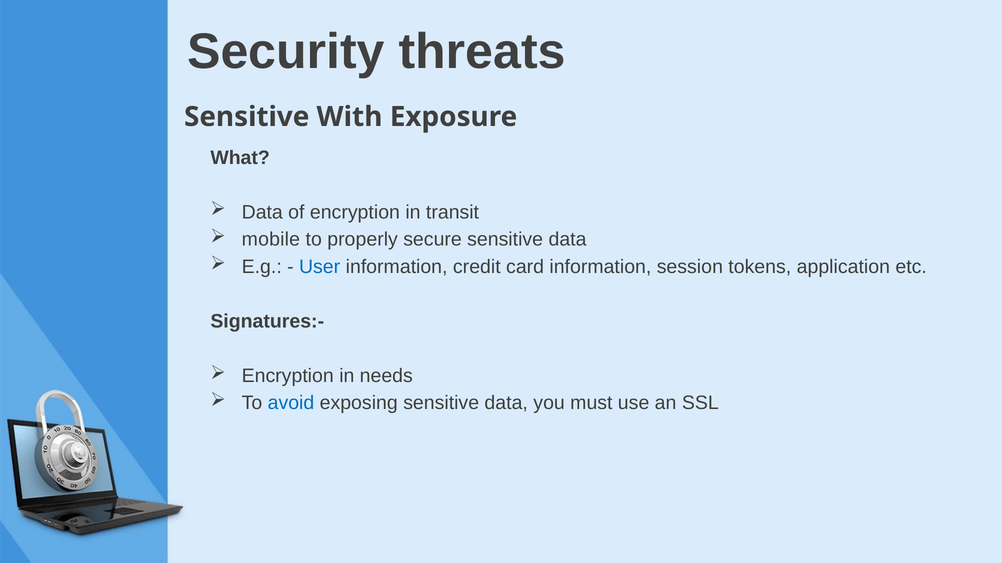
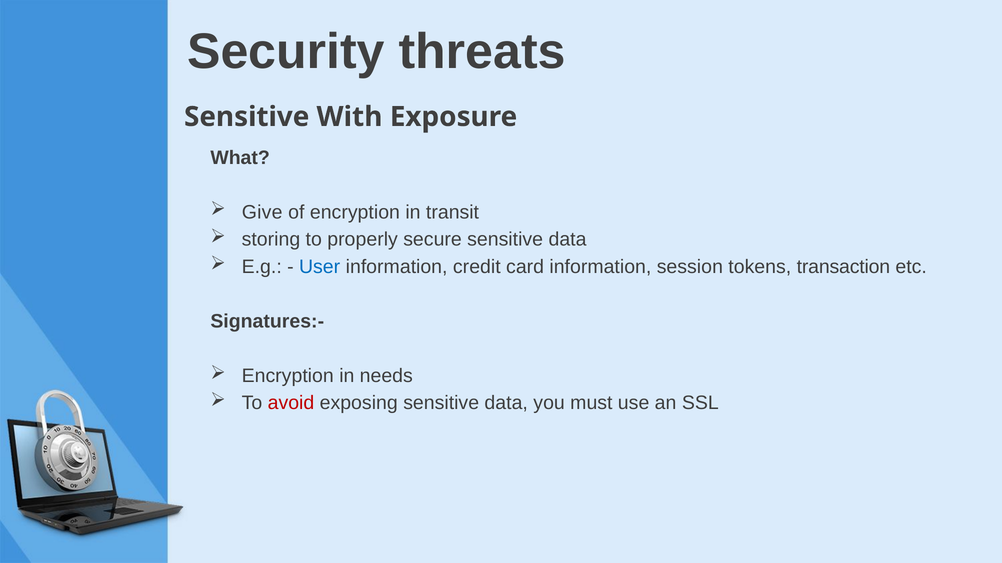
Data at (262, 212): Data -> Give
mobile: mobile -> storing
application: application -> transaction
avoid colour: blue -> red
